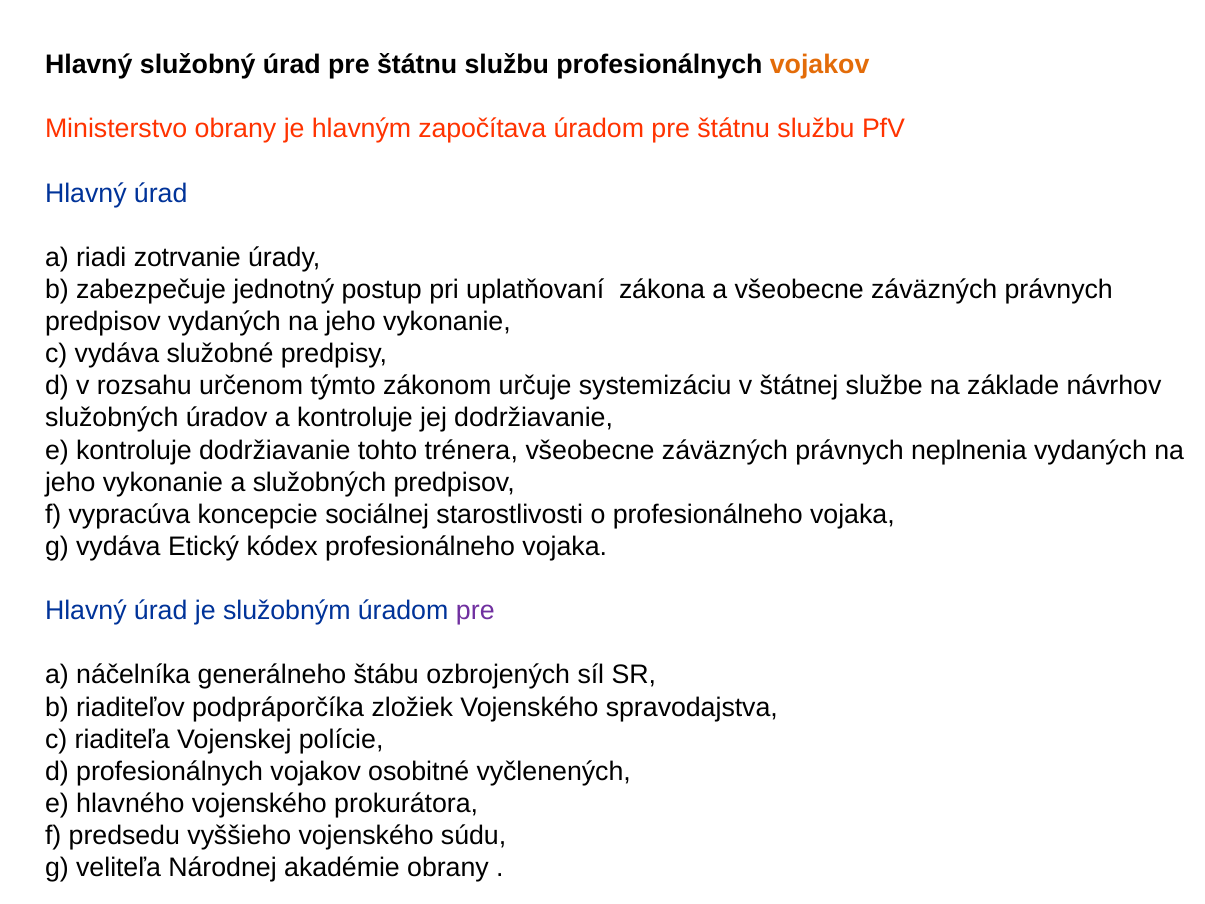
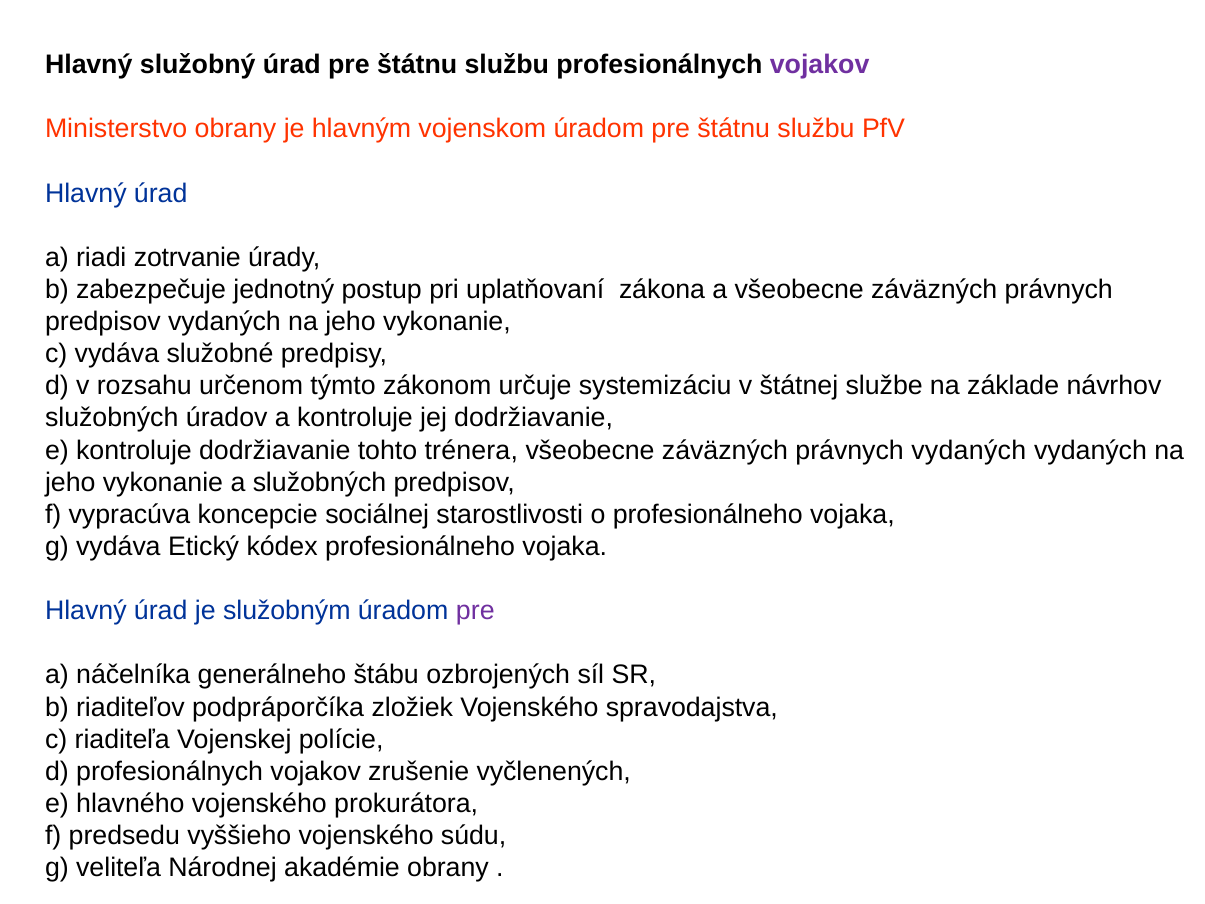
vojakov at (820, 65) colour: orange -> purple
započítava: započítava -> vojenskom
právnych neplnenia: neplnenia -> vydaných
osobitné: osobitné -> zrušenie
